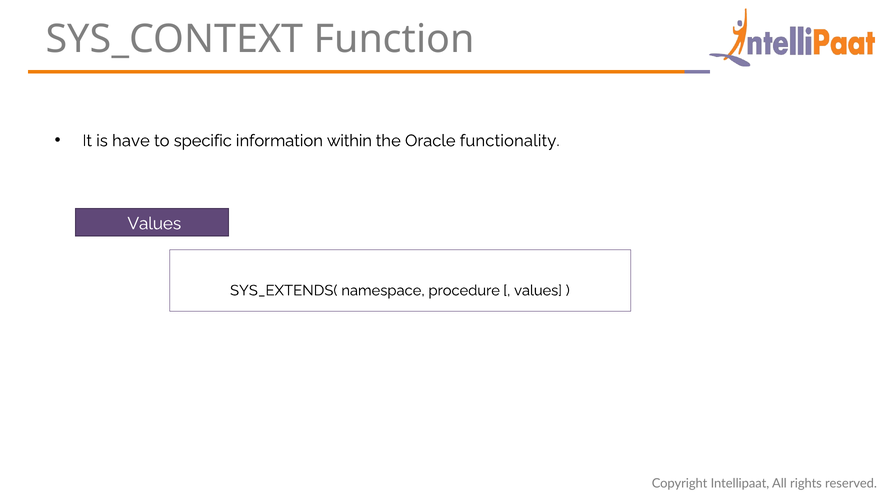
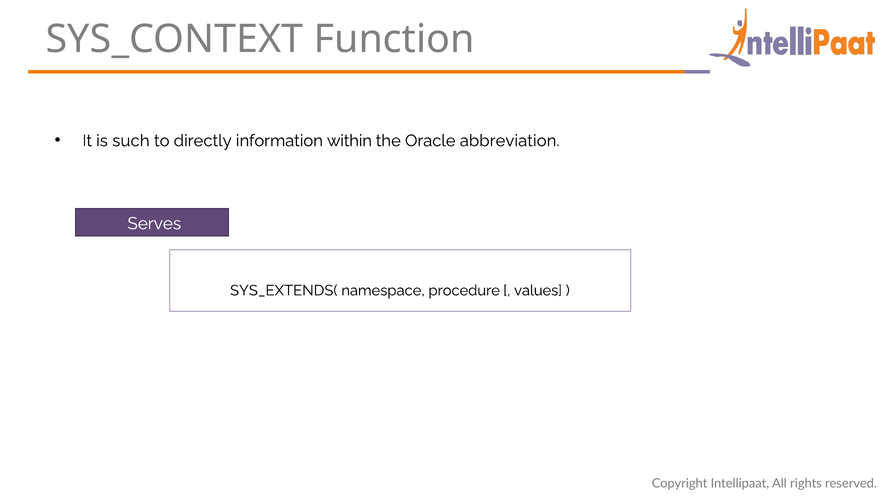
have: have -> such
specific: specific -> directly
functionality: functionality -> abbreviation
Values at (154, 224): Values -> Serves
